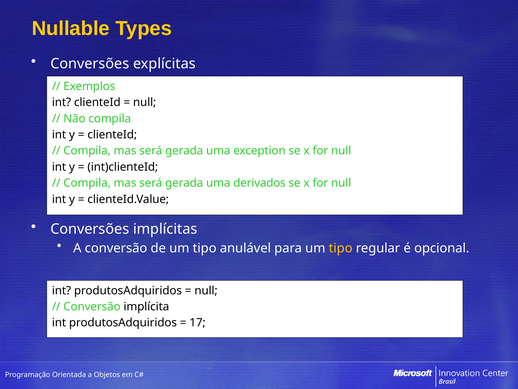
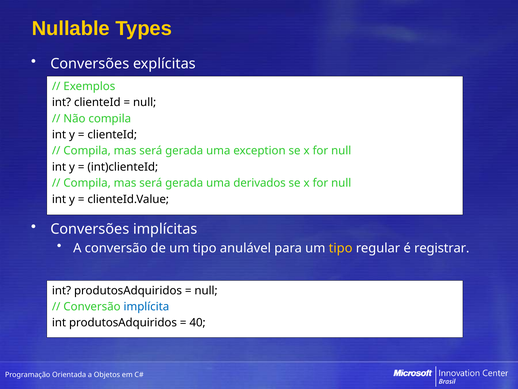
opcional: opcional -> registrar
implícita colour: black -> blue
17: 17 -> 40
